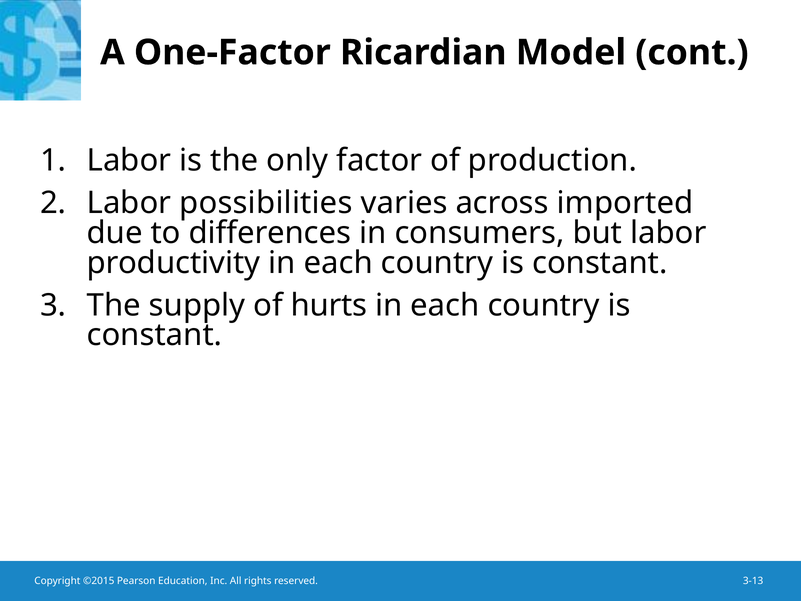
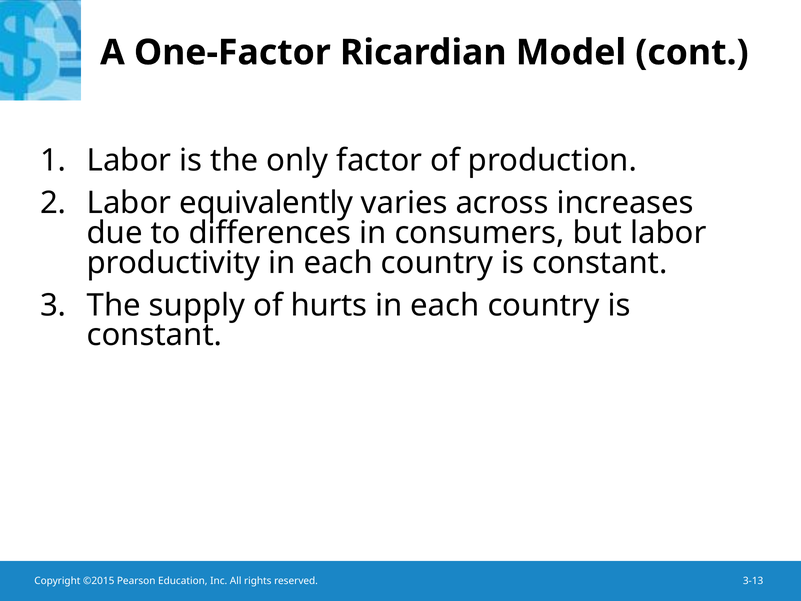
possibilities: possibilities -> equivalently
imported: imported -> increases
